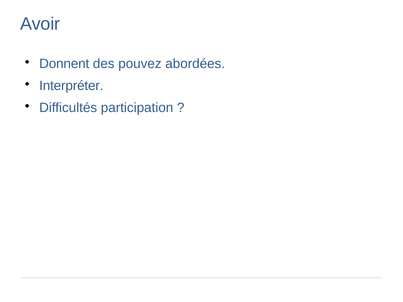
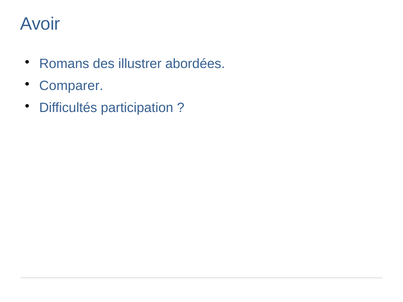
Donnent: Donnent -> Romans
pouvez: pouvez -> illustrer
Interpréter: Interpréter -> Comparer
